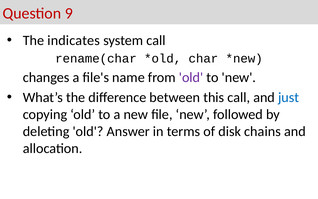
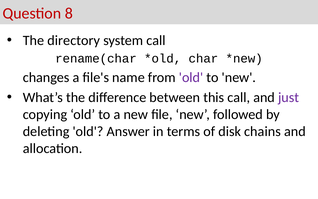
9: 9 -> 8
indicates: indicates -> directory
just colour: blue -> purple
